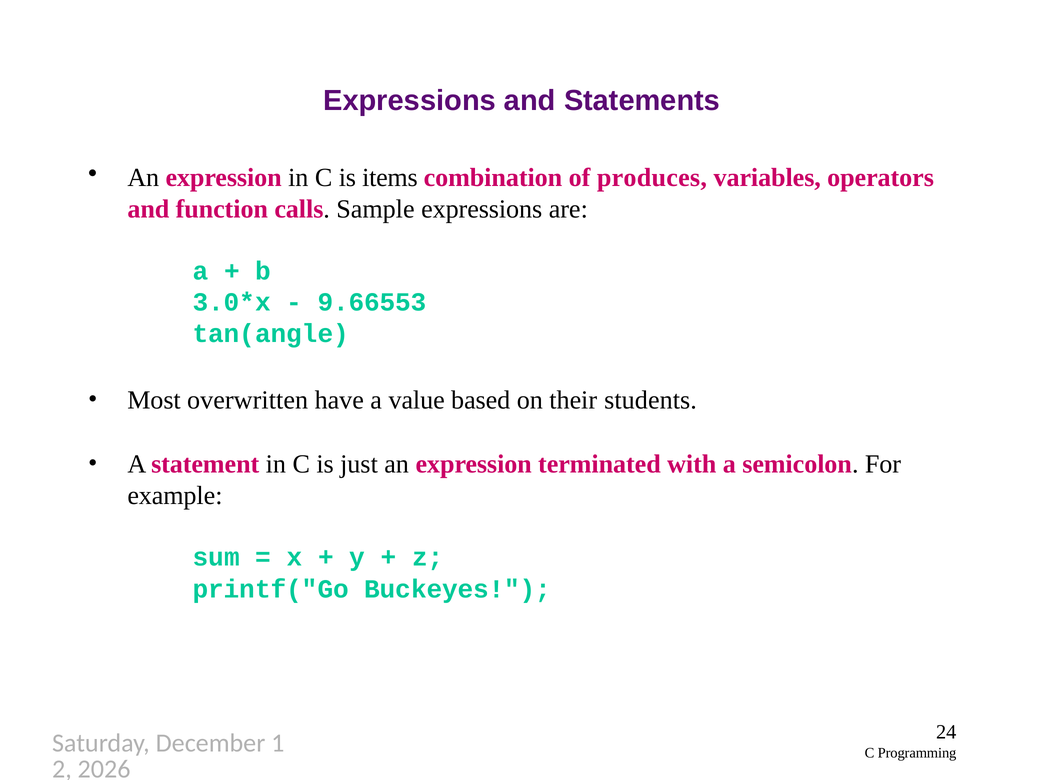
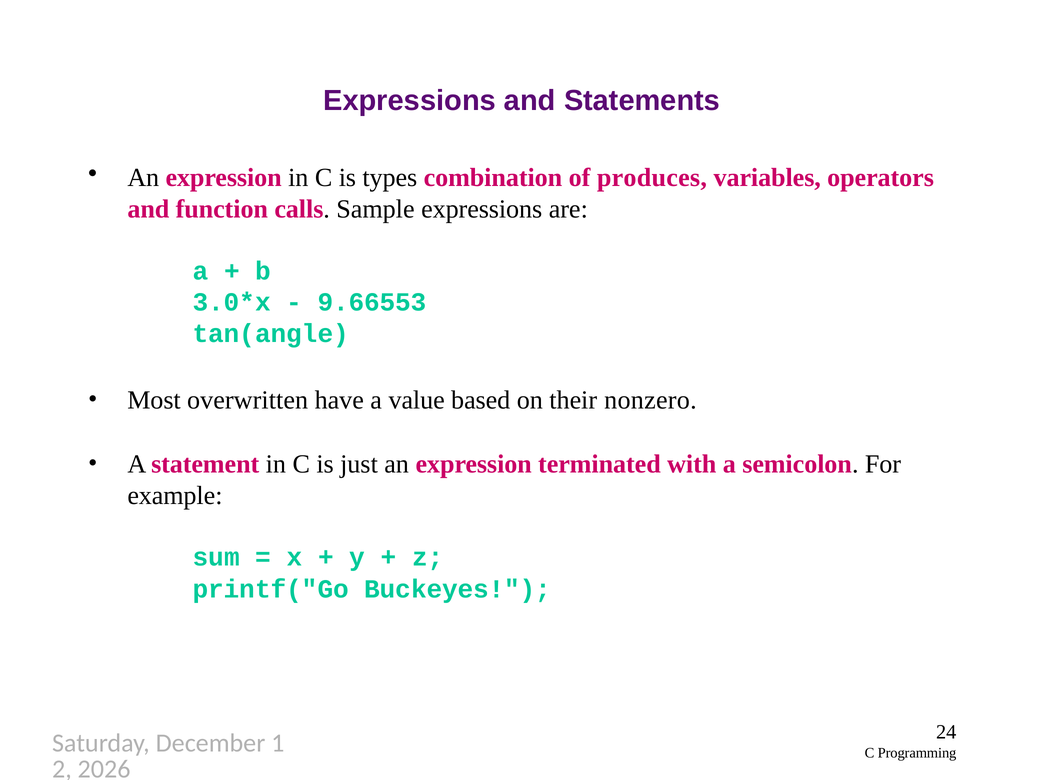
items: items -> types
students: students -> nonzero
